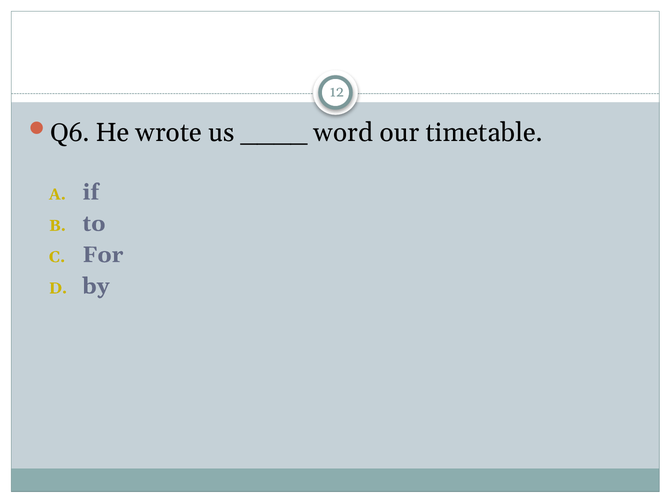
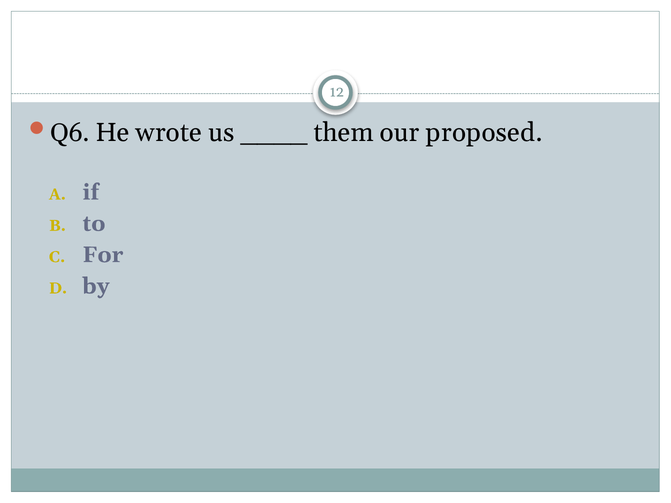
word: word -> them
timetable: timetable -> proposed
